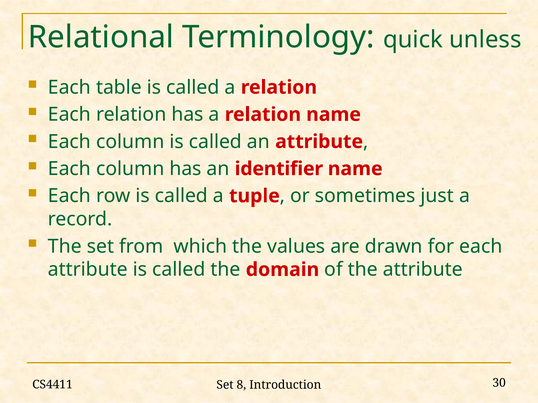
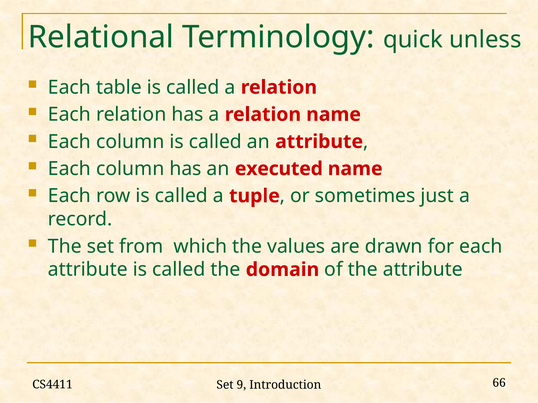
identifier: identifier -> executed
8: 8 -> 9
30: 30 -> 66
